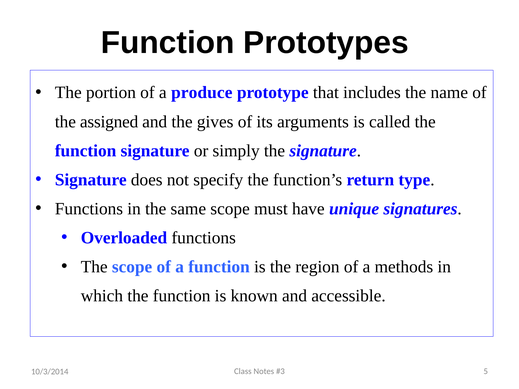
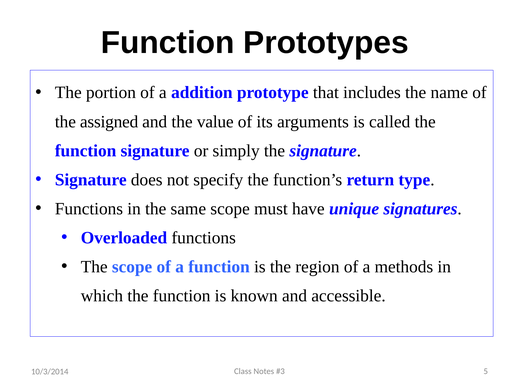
produce: produce -> addition
gives: gives -> value
